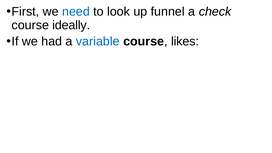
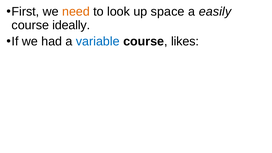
need colour: blue -> orange
funnel: funnel -> space
check: check -> easily
